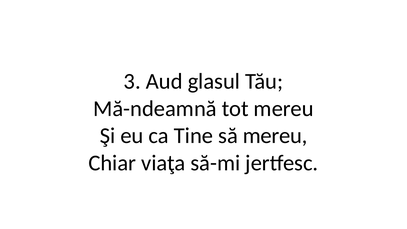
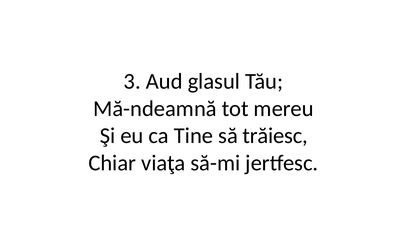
să mereu: mereu -> trăiesc
